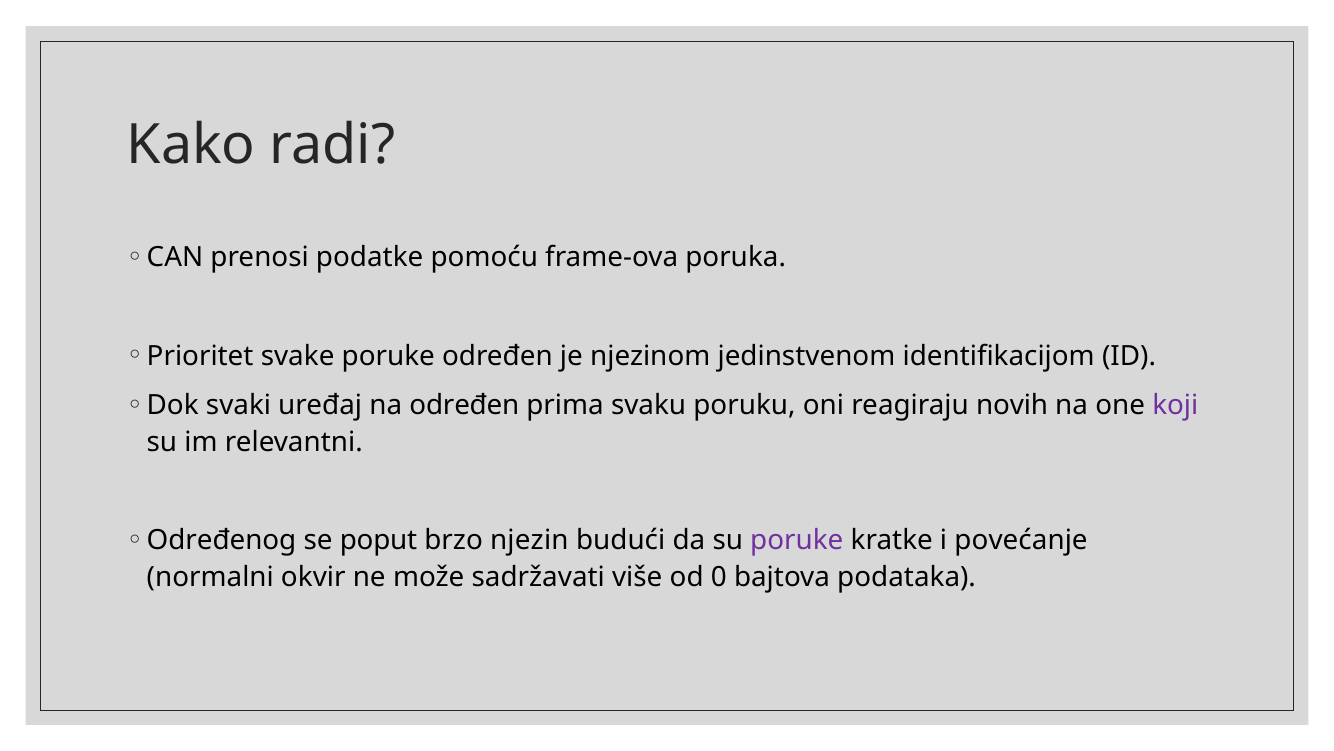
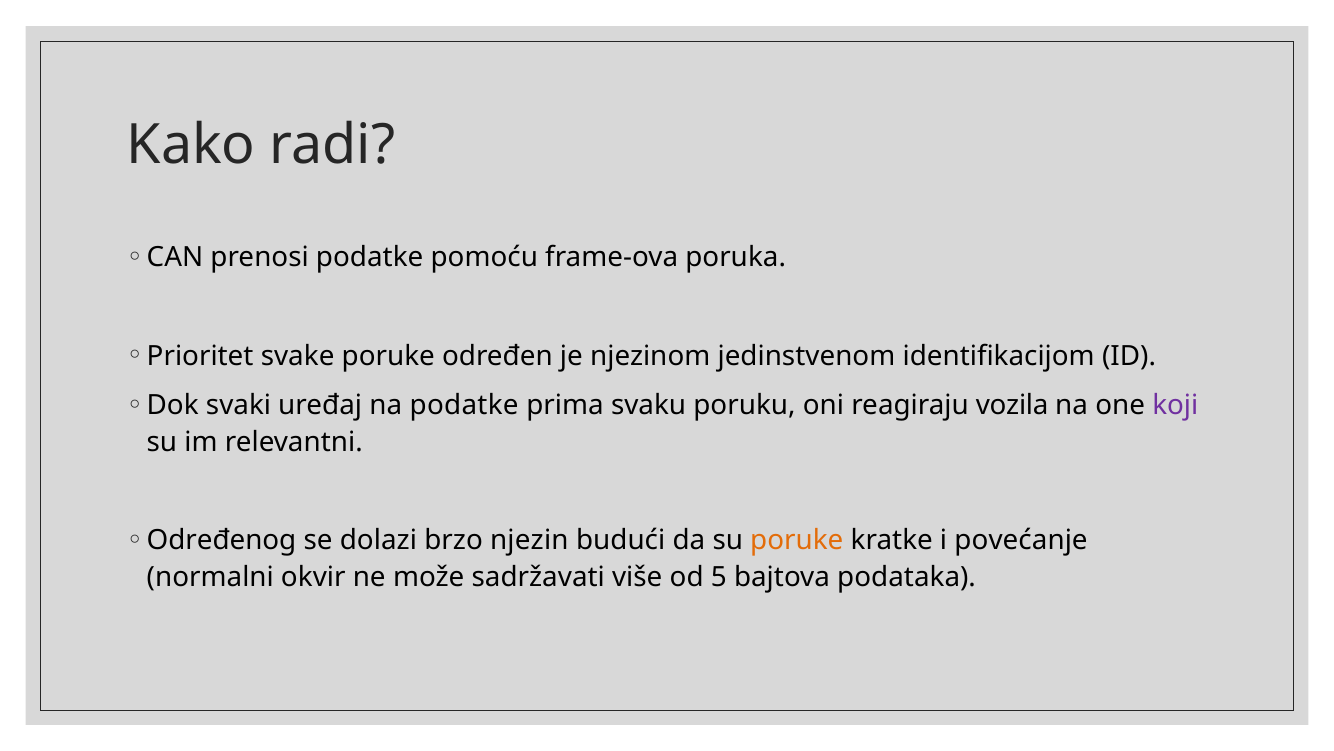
na određen: određen -> podatke
novih: novih -> vozila
poput: poput -> dolazi
poruke at (797, 540) colour: purple -> orange
0: 0 -> 5
